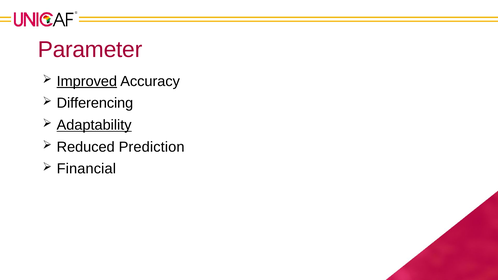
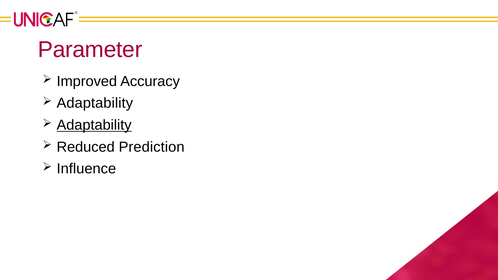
Improved underline: present -> none
Differencing at (95, 103): Differencing -> Adaptability
Financial: Financial -> Influence
